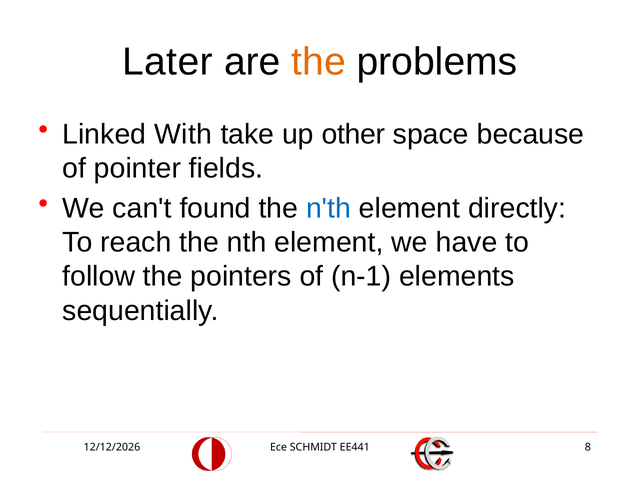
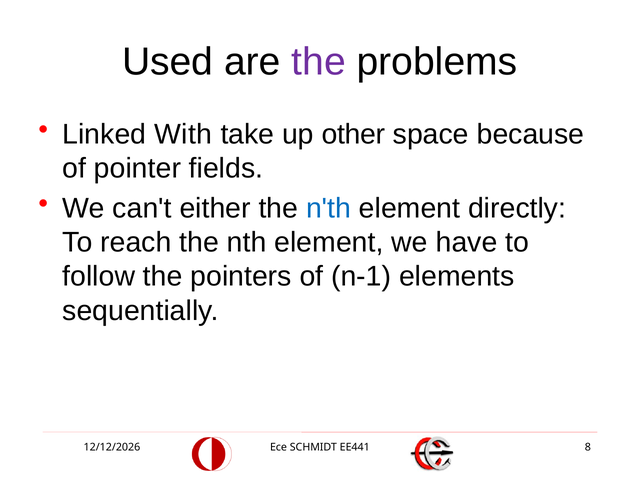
Later: Later -> Used
the at (319, 62) colour: orange -> purple
found: found -> either
